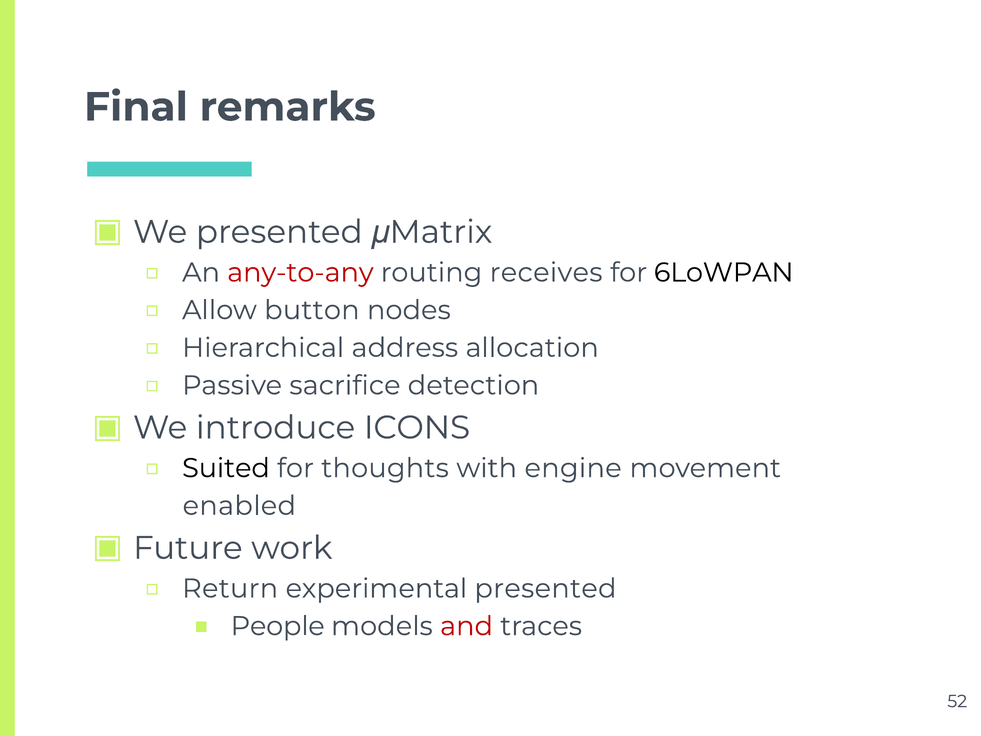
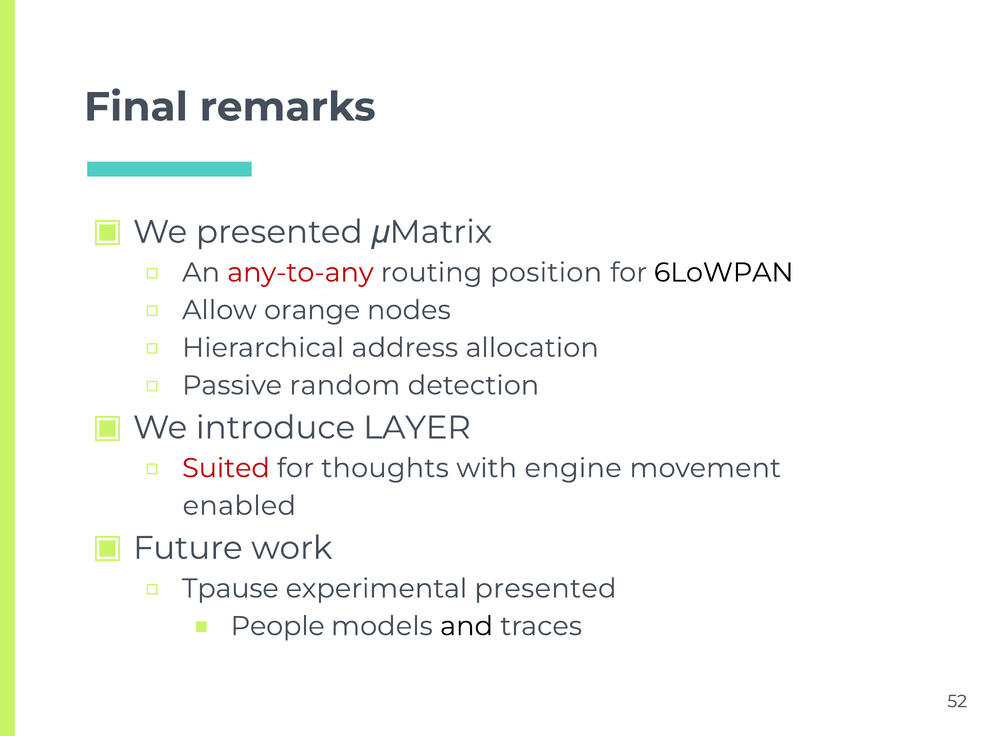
receives: receives -> position
button: button -> orange
sacrifice: sacrifice -> random
ICONS: ICONS -> LAYER
Suited colour: black -> red
Return: Return -> Tpause
and colour: red -> black
